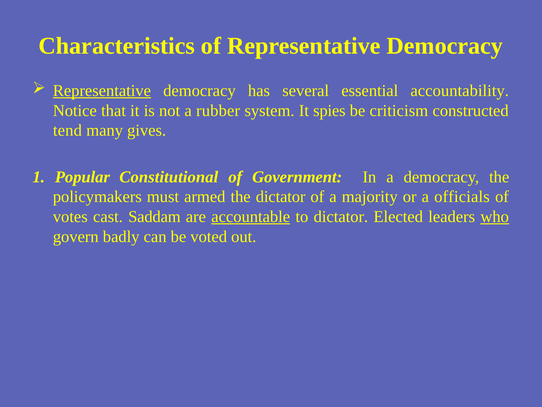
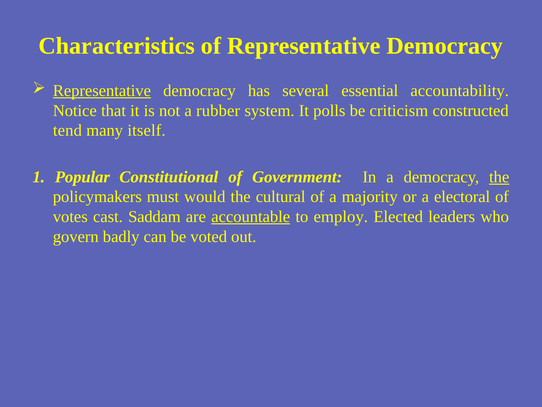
spies: spies -> polls
gives: gives -> itself
the at (499, 177) underline: none -> present
armed: armed -> would
the dictator: dictator -> cultural
officials: officials -> electoral
to dictator: dictator -> employ
who underline: present -> none
